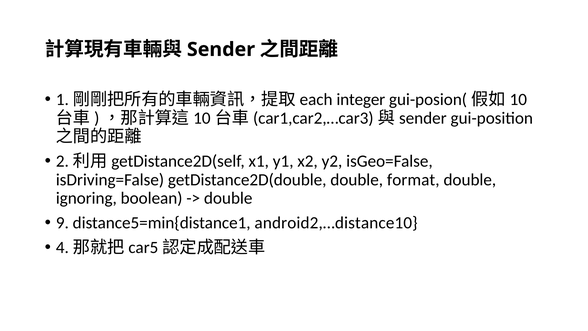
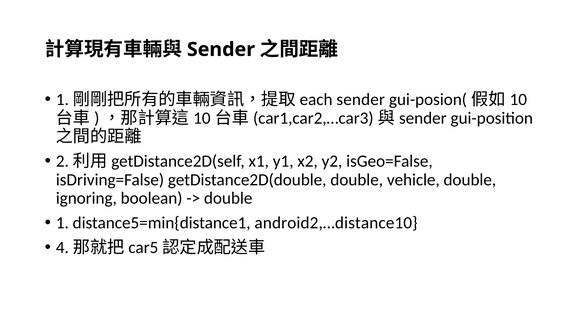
integer at (361, 99): integer -> sender
format: format -> vehicle
9: 9 -> 1
